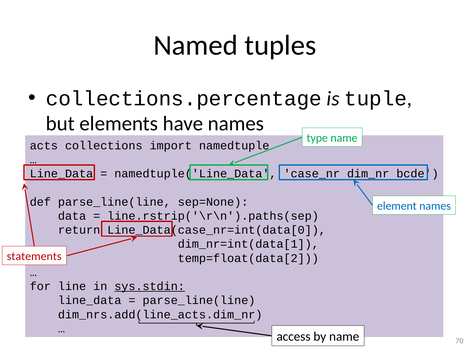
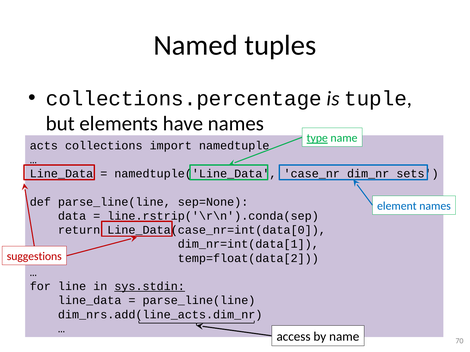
type underline: none -> present
bcde: bcde -> sets
line.rstrip('\r\n').paths(sep: line.rstrip('\r\n').paths(sep -> line.rstrip('\r\n').conda(sep
statements: statements -> suggestions
